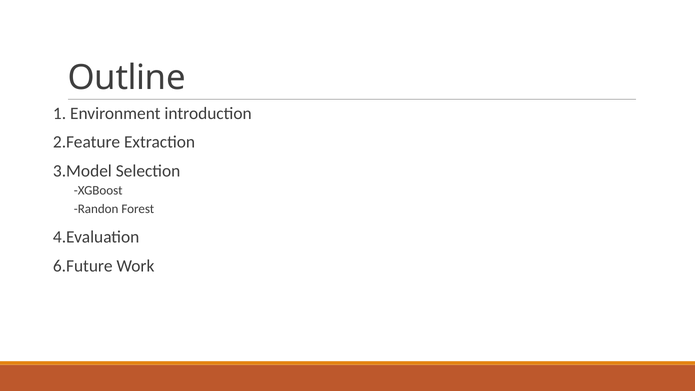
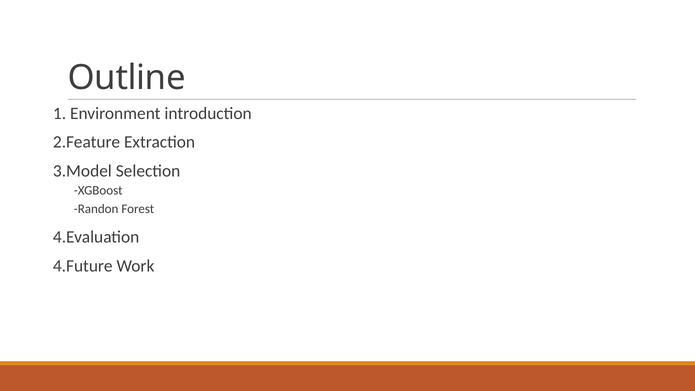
6.Future: 6.Future -> 4.Future
